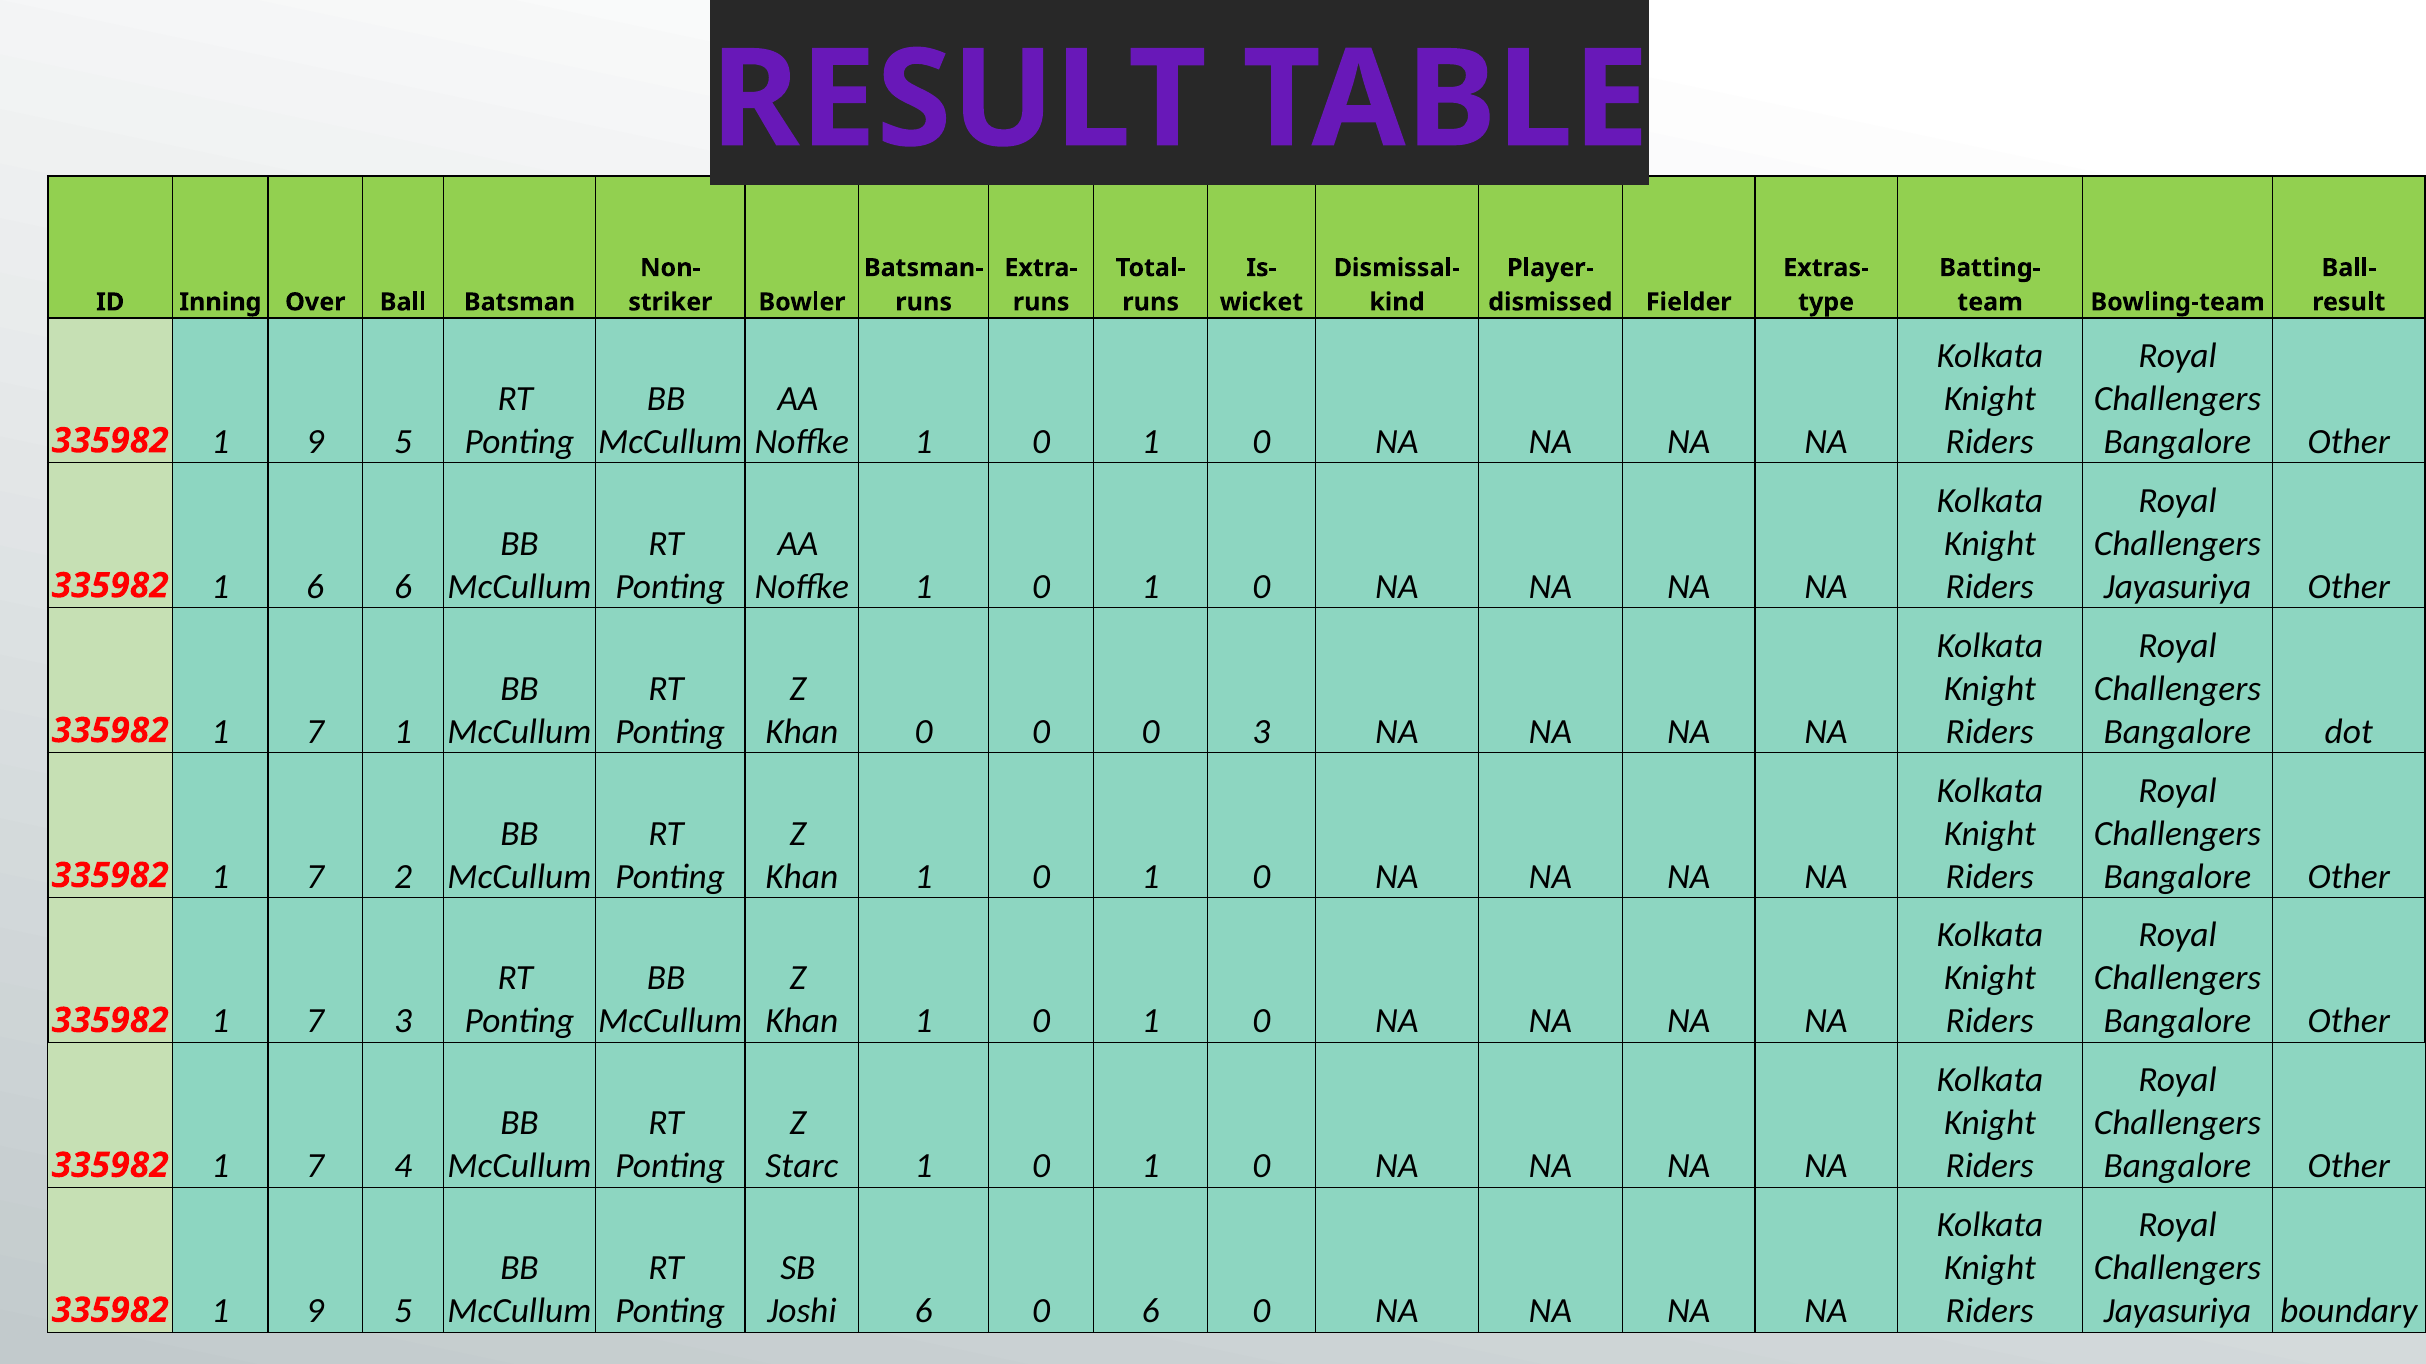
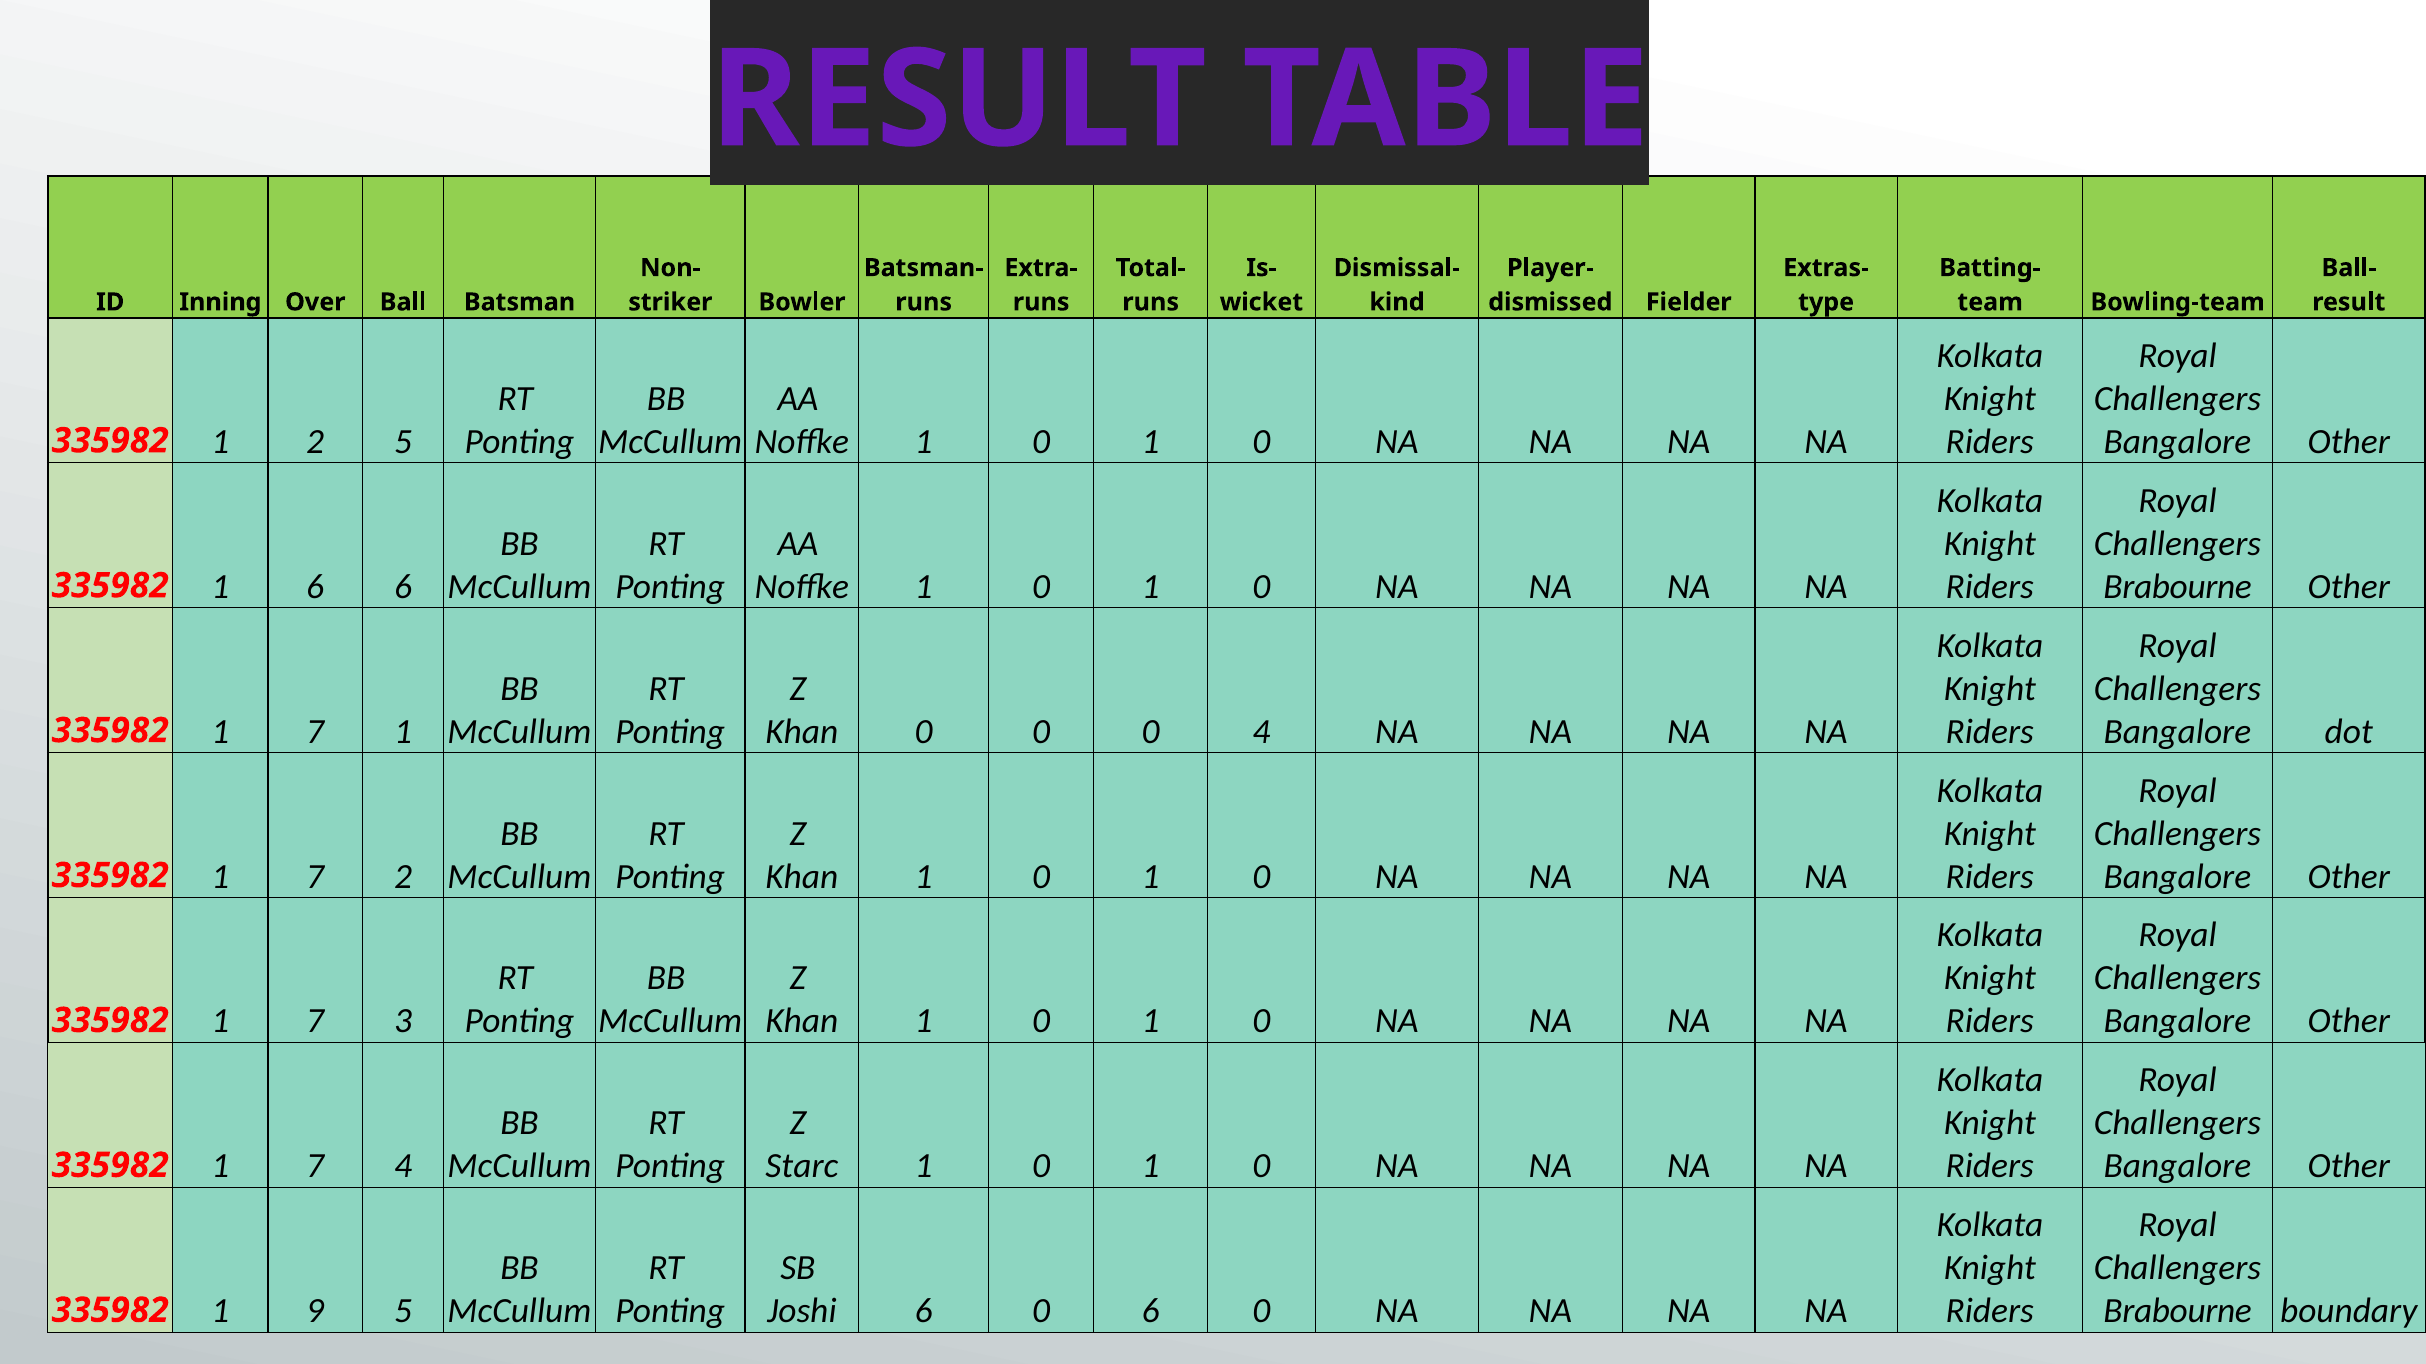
9 at (315, 442): 9 -> 2
Jayasuriya at (2178, 587): Jayasuriya -> Brabourne
0 3: 3 -> 4
Jayasuriya at (2178, 1312): Jayasuriya -> Brabourne
